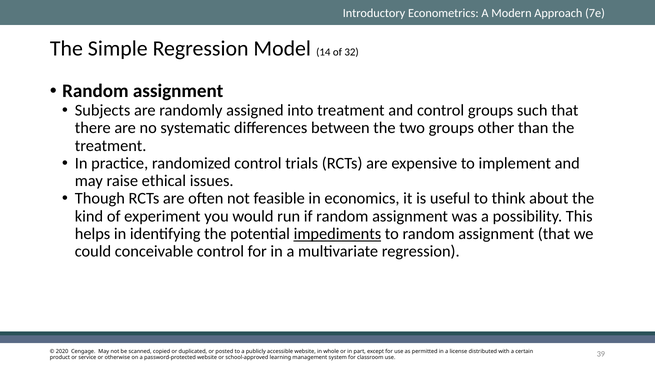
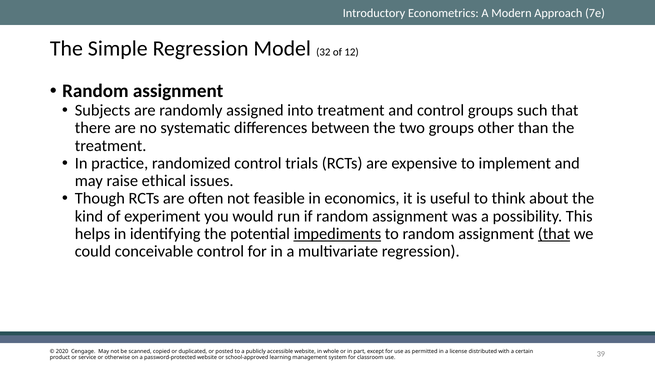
14: 14 -> 32
32: 32 -> 12
that at (554, 234) underline: none -> present
